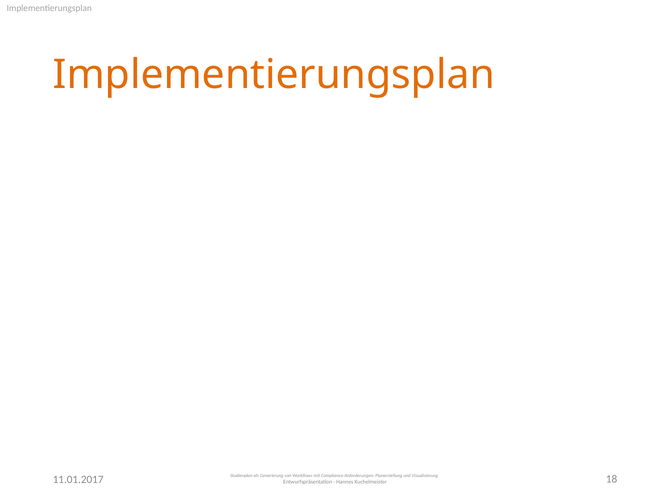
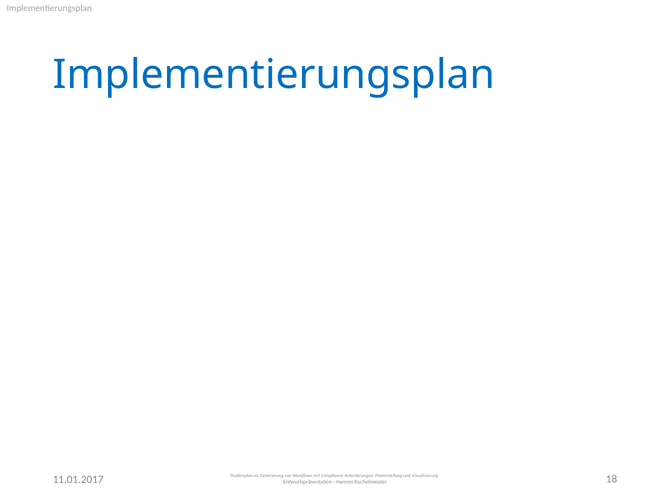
Implementierungsplan at (274, 75) colour: orange -> blue
